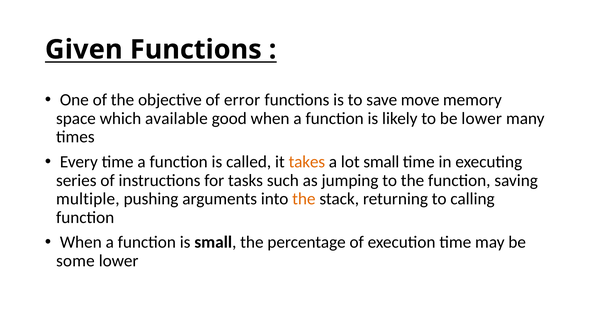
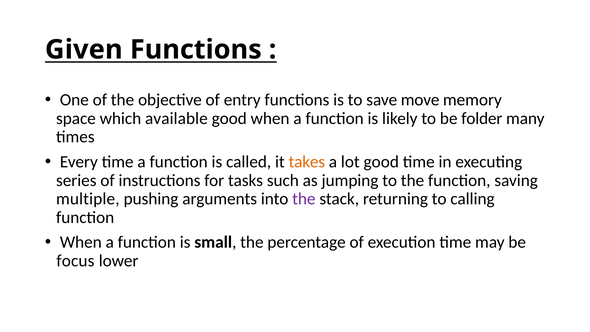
error: error -> entry
be lower: lower -> folder
lot small: small -> good
the at (304, 199) colour: orange -> purple
some: some -> focus
